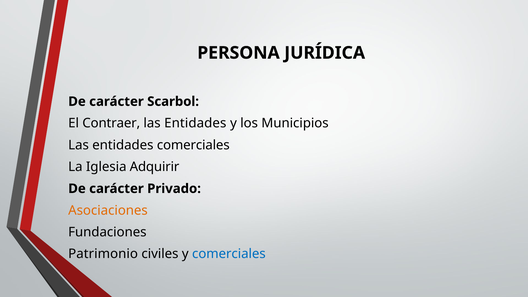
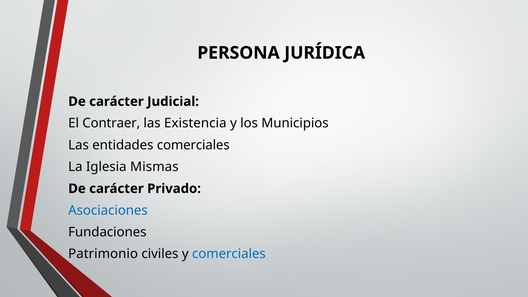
Scarbol: Scarbol -> Judicial
Entidades at (195, 123): Entidades -> Existencia
Adquirir: Adquirir -> Mismas
Asociaciones colour: orange -> blue
